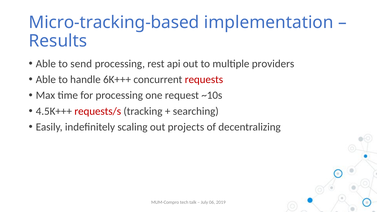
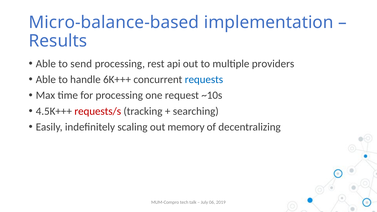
Micro-tracking-based: Micro-tracking-based -> Micro-balance-based
requests colour: red -> blue
projects: projects -> memory
